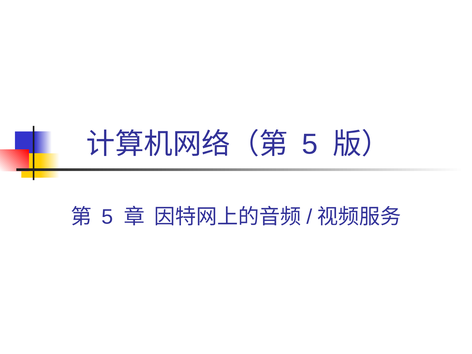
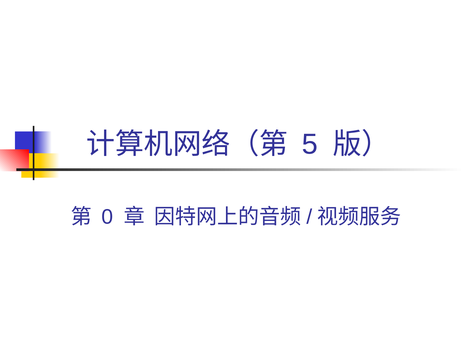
5 at (107, 217): 5 -> 0
